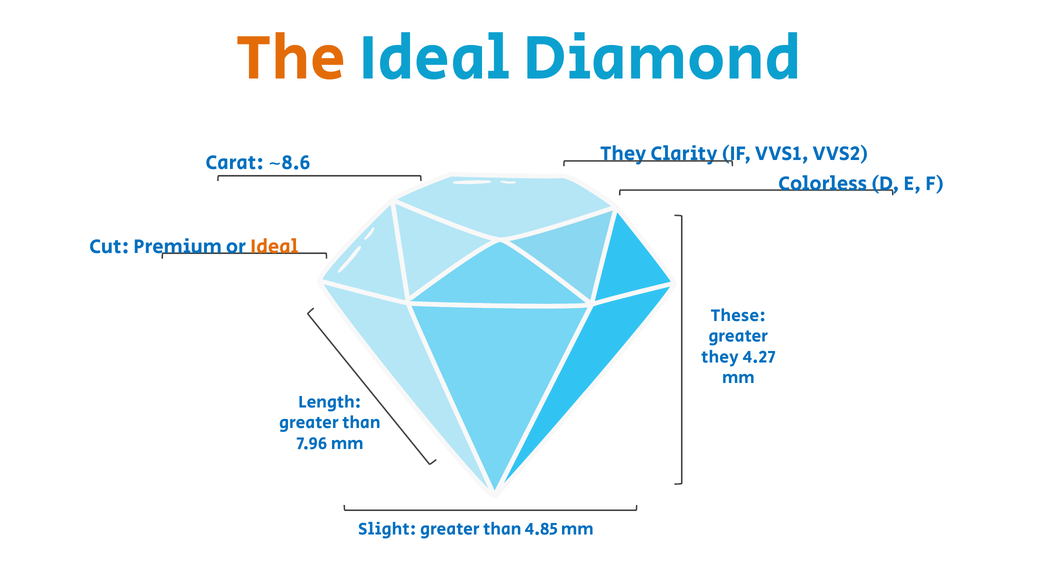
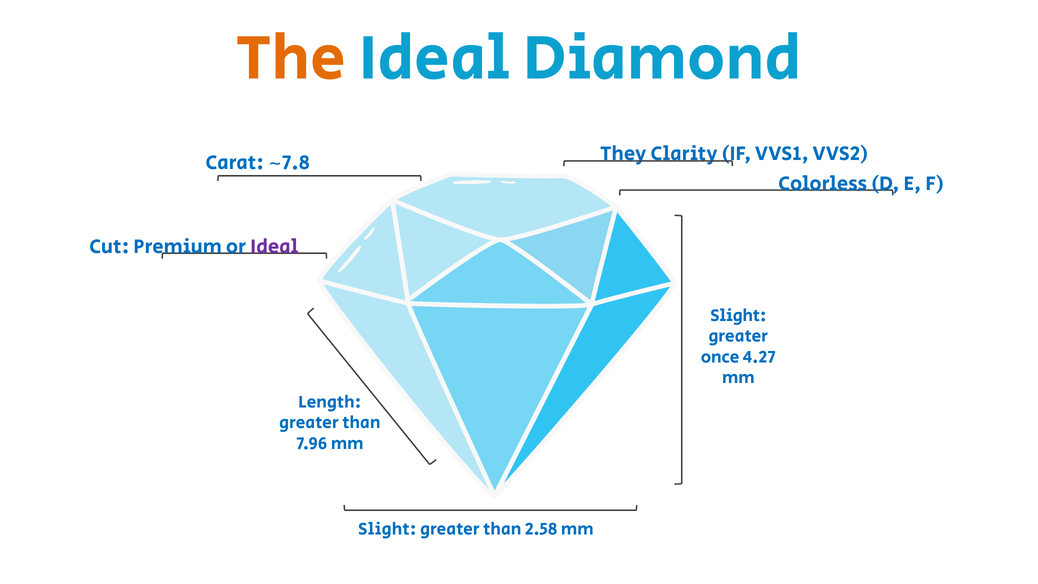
~8.6: ~8.6 -> ~7.8
Ideal at (274, 247) colour: orange -> purple
These at (738, 315): These -> Slight
they at (720, 357): they -> once
4.85: 4.85 -> 2.58
